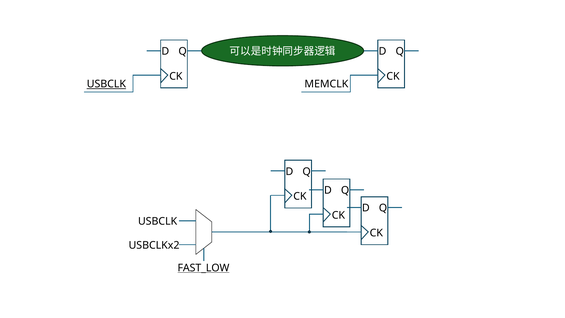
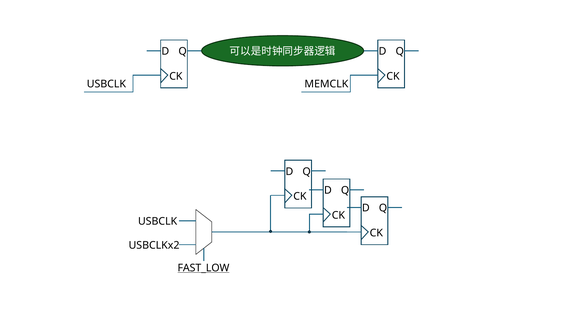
USBCLK at (106, 84) underline: present -> none
